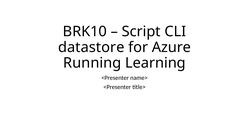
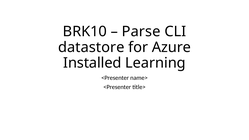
Script: Script -> Parse
Running: Running -> Installed
